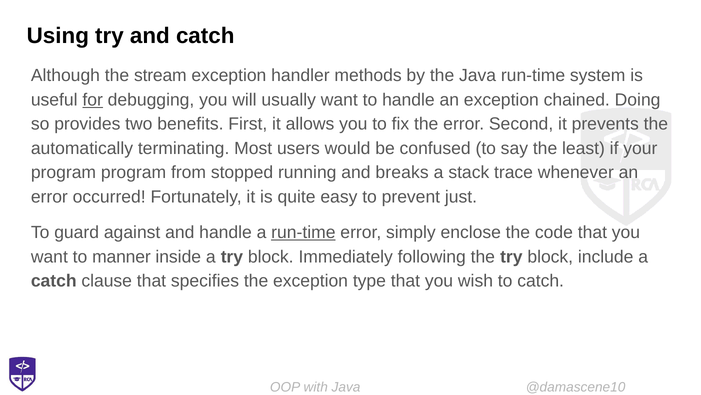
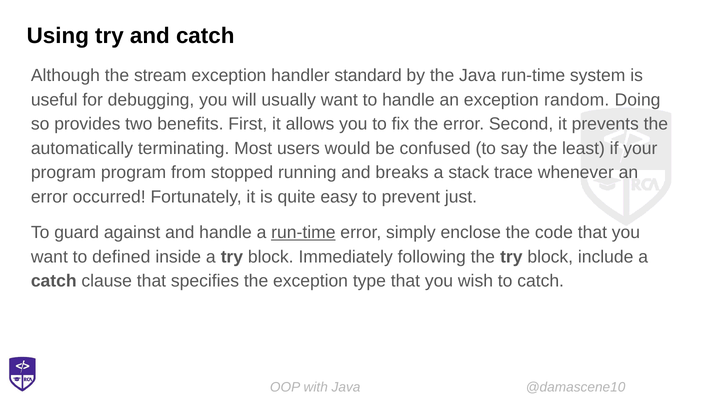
methods: methods -> standard
for underline: present -> none
chained: chained -> random
manner: manner -> defined
